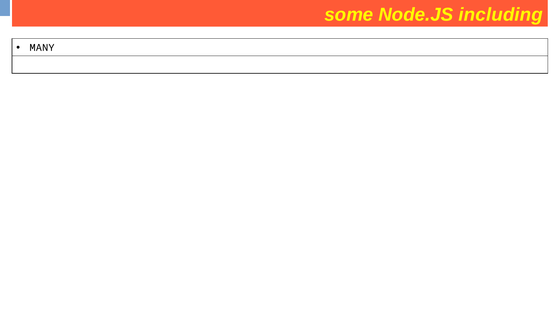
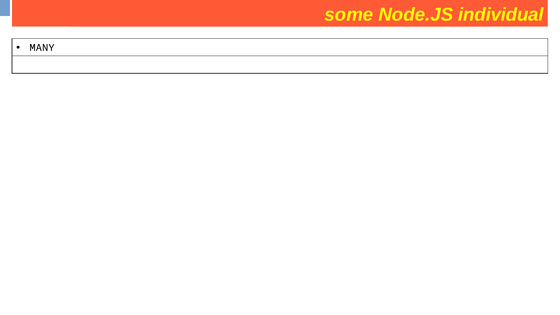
including: including -> individual
